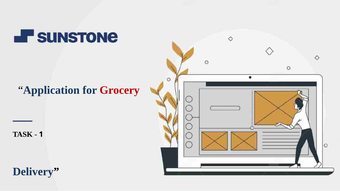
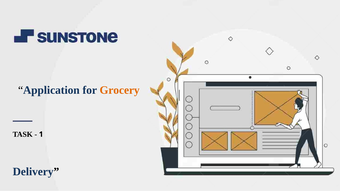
Grocery colour: red -> orange
